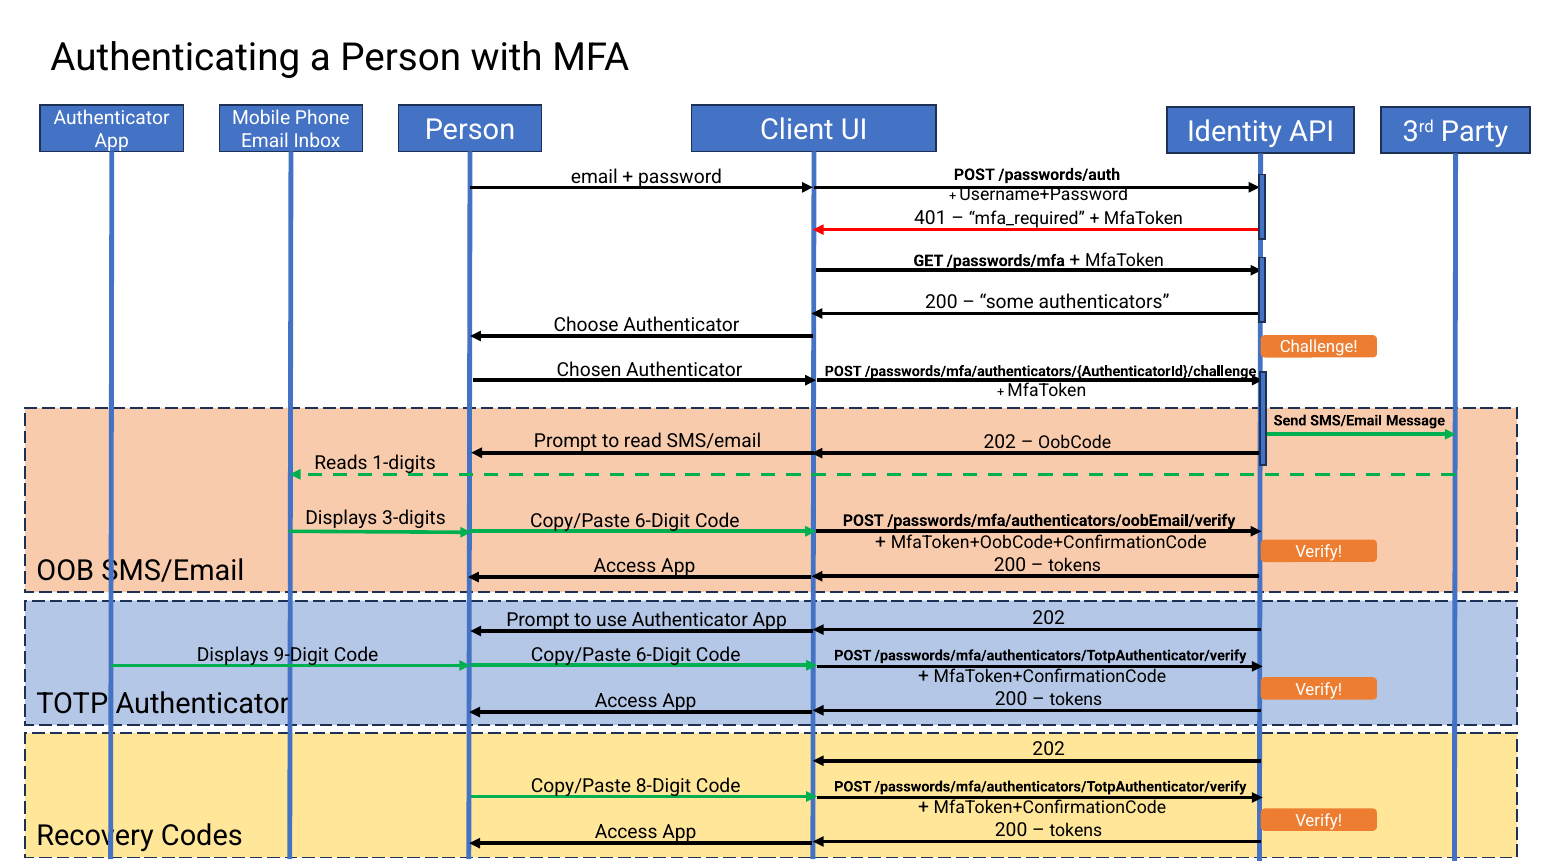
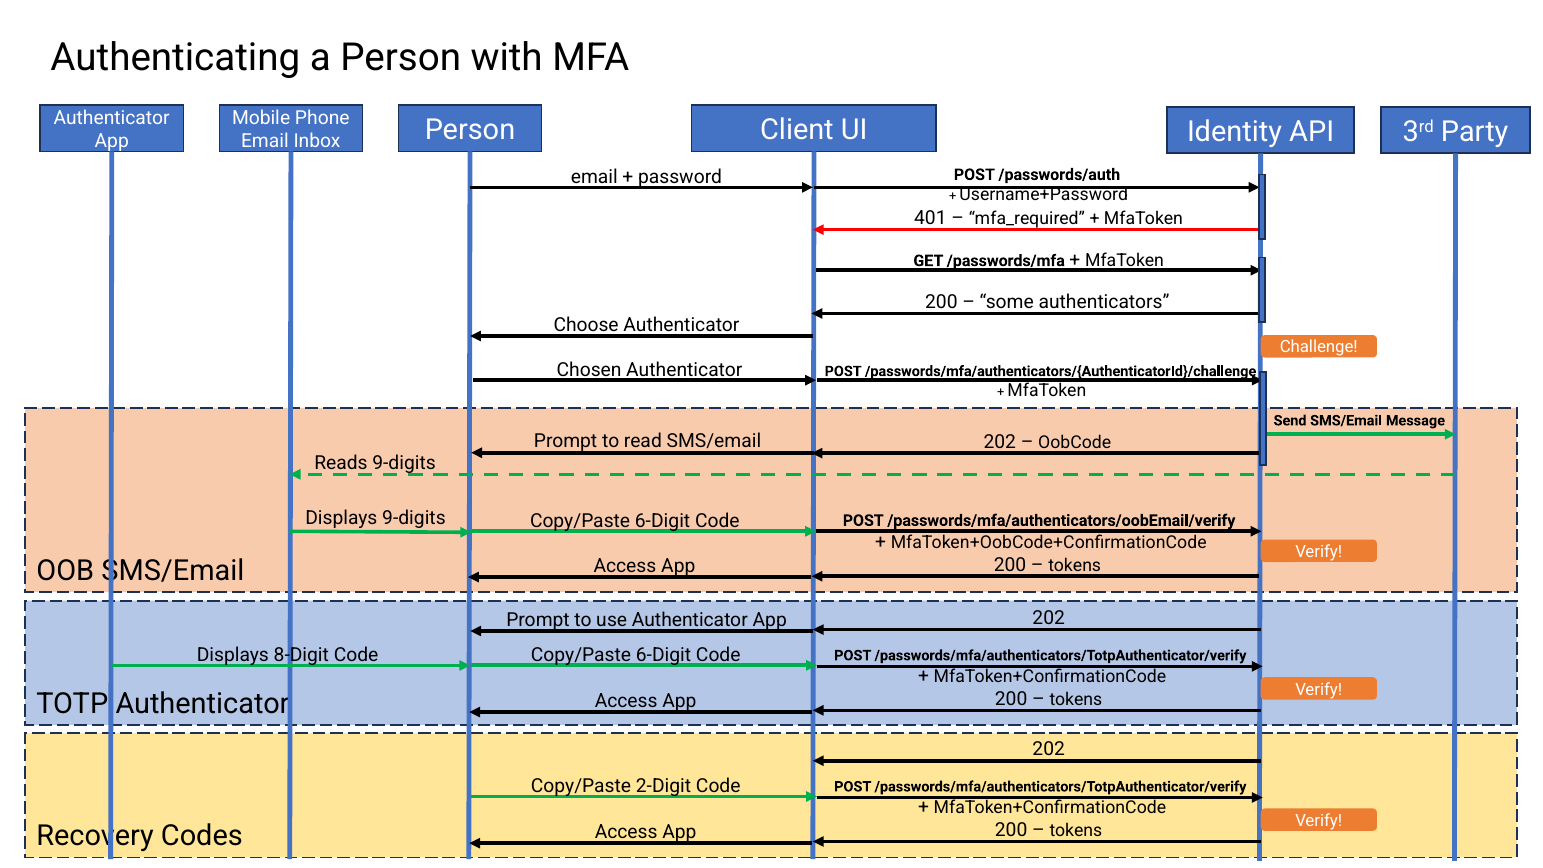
Reads 1-digits: 1-digits -> 9-digits
Displays 3-digits: 3-digits -> 9-digits
9-Digit: 9-Digit -> 8-Digit
8-Digit: 8-Digit -> 2-Digit
